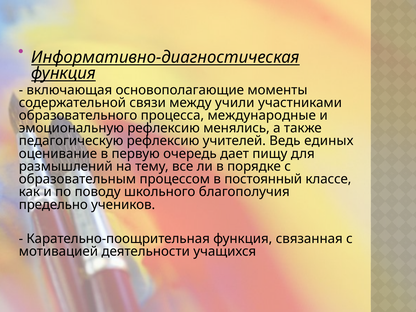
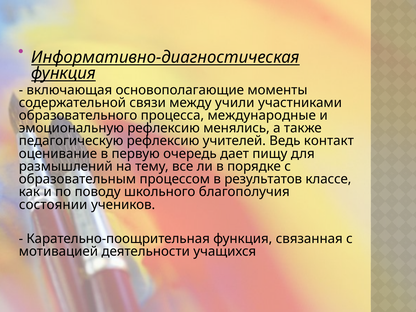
единых: единых -> контакт
постоянный: постоянный -> результатов
предельно: предельно -> состоянии
